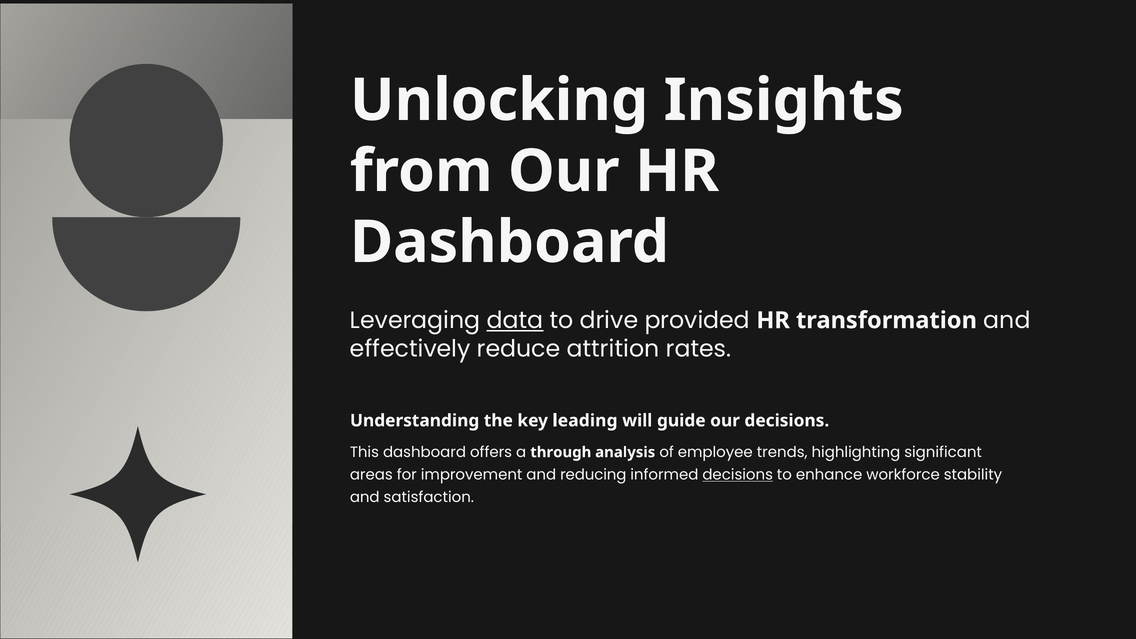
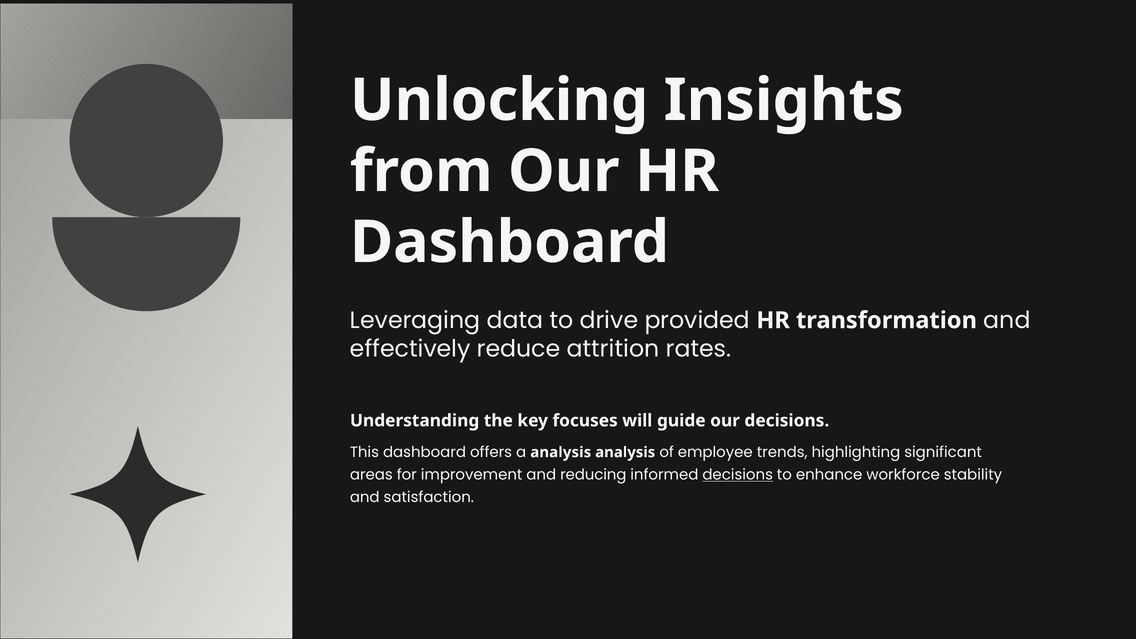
data underline: present -> none
leading: leading -> focuses
a through: through -> analysis
